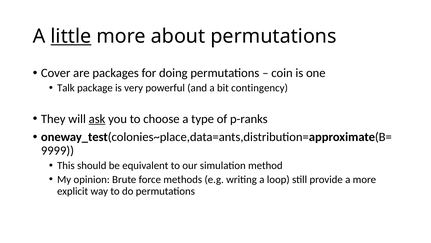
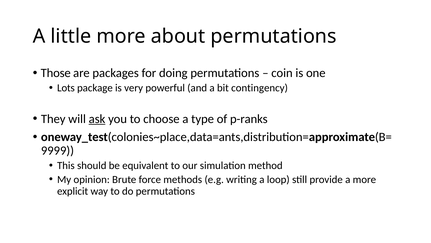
little underline: present -> none
Cover: Cover -> Those
Talk: Talk -> Lots
